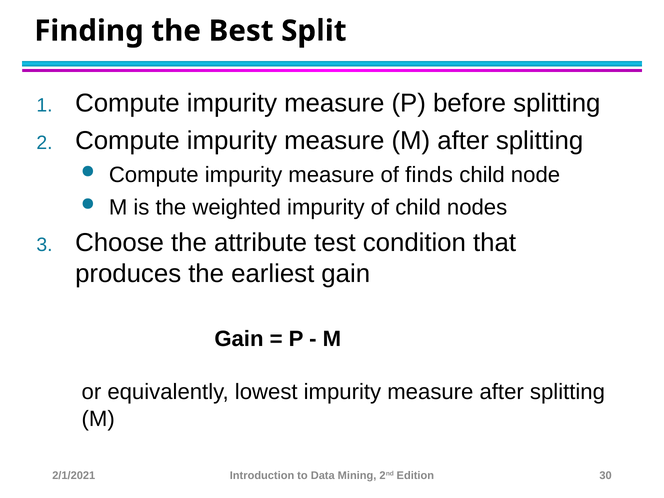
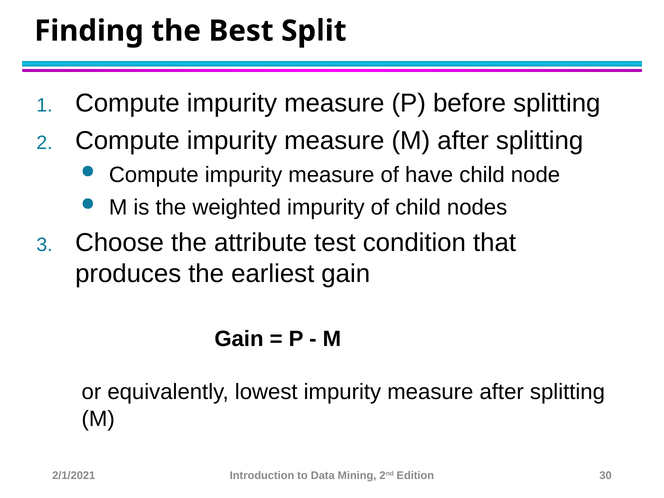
finds: finds -> have
